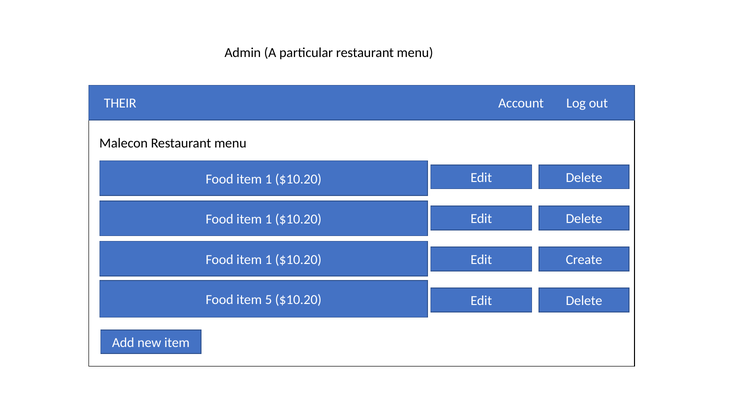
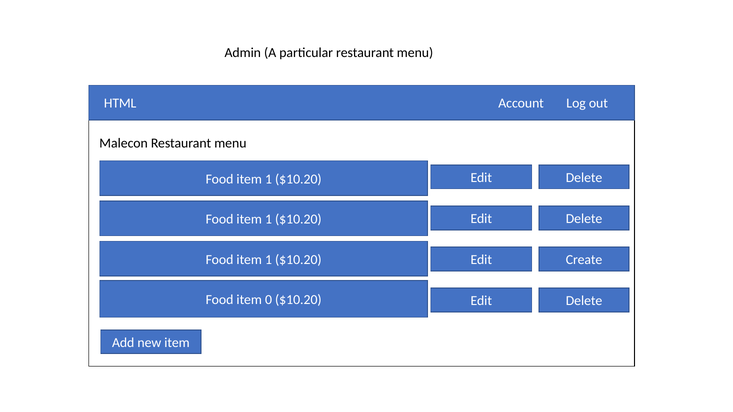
THEIR: THEIR -> HTML
5: 5 -> 0
